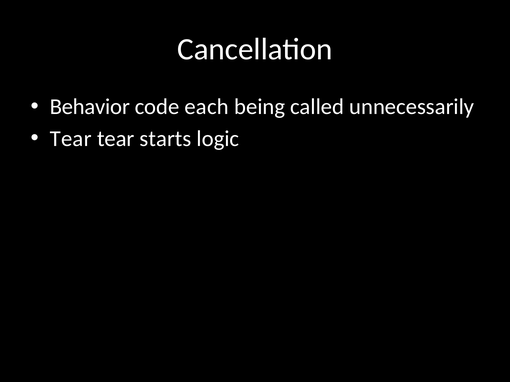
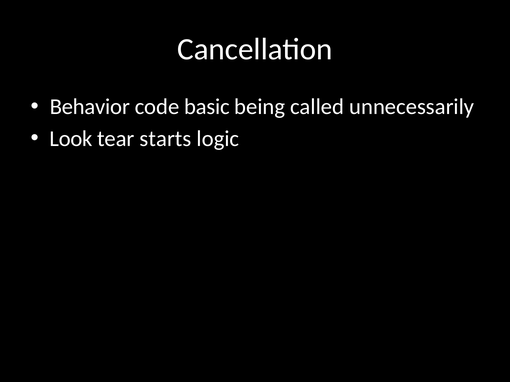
each: each -> basic
Tear at (71, 139): Tear -> Look
